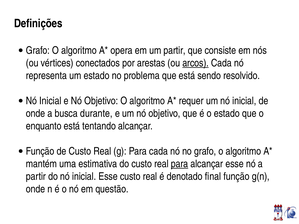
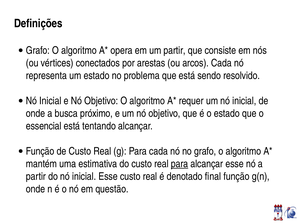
arcos underline: present -> none
durante: durante -> próximo
enquanto: enquanto -> essencial
